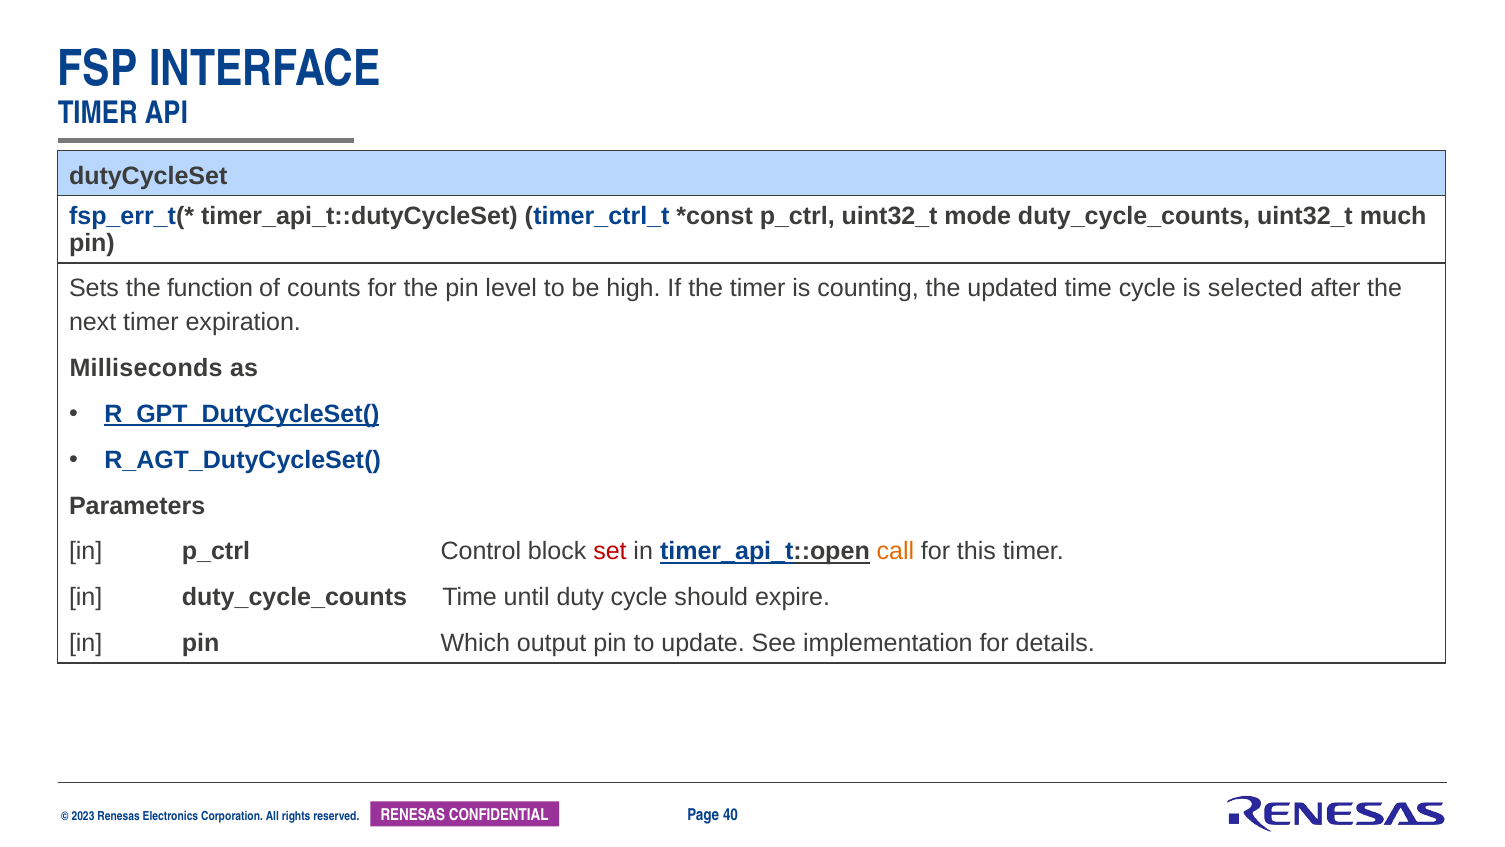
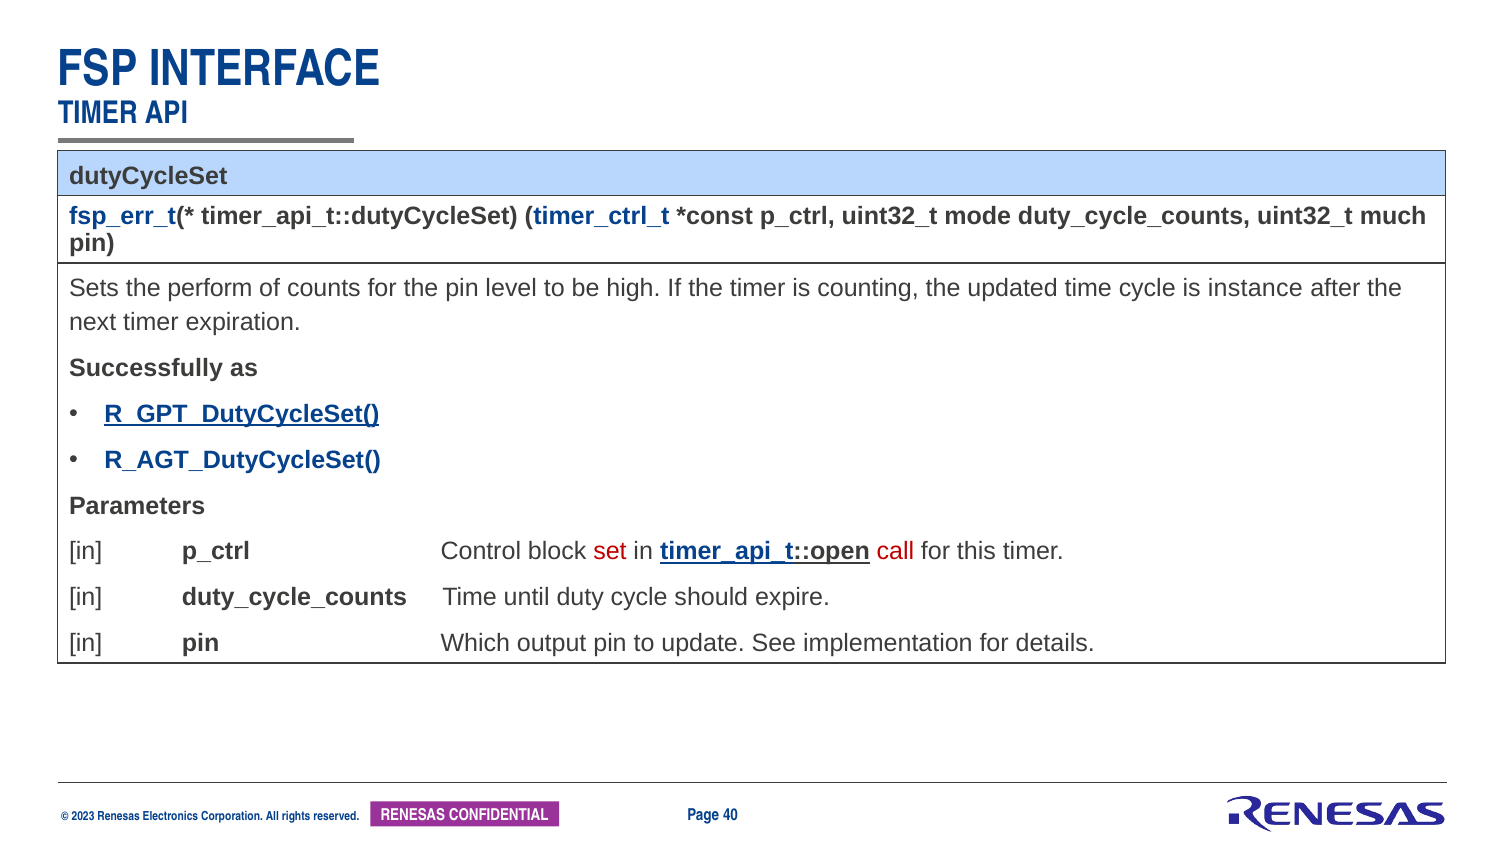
function: function -> perform
selected: selected -> instance
Milliseconds: Milliseconds -> Successfully
call colour: orange -> red
